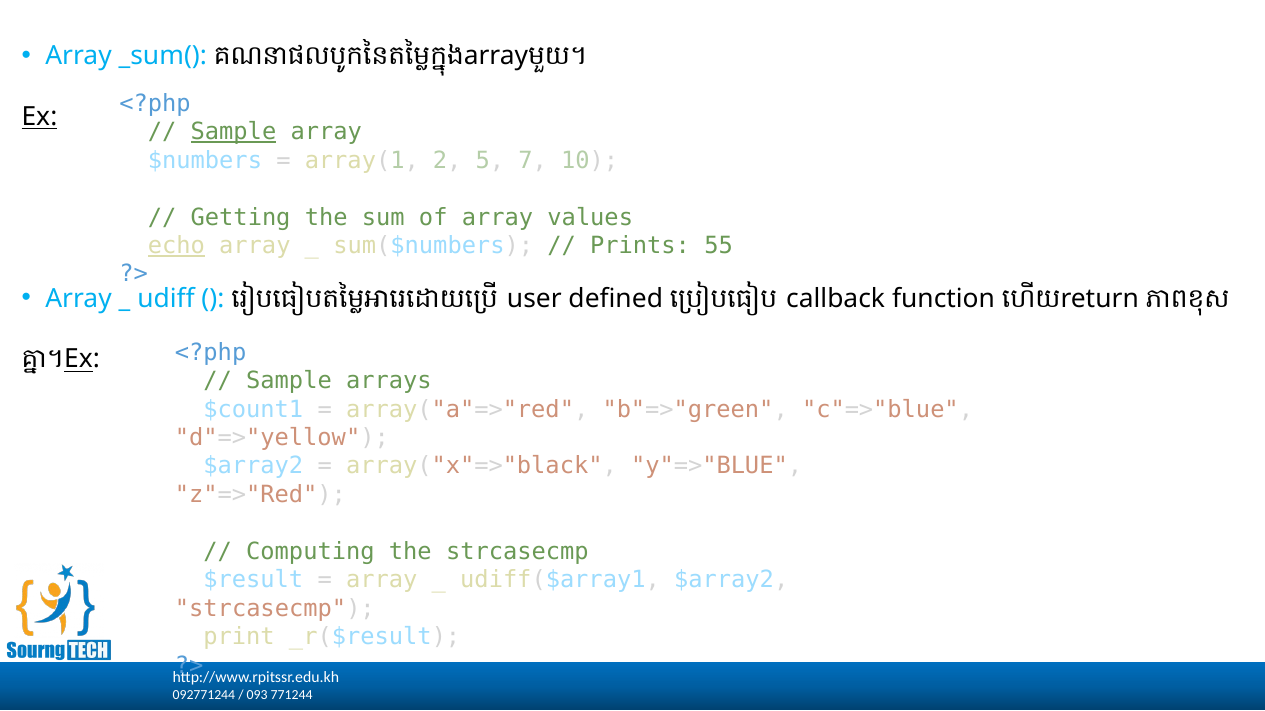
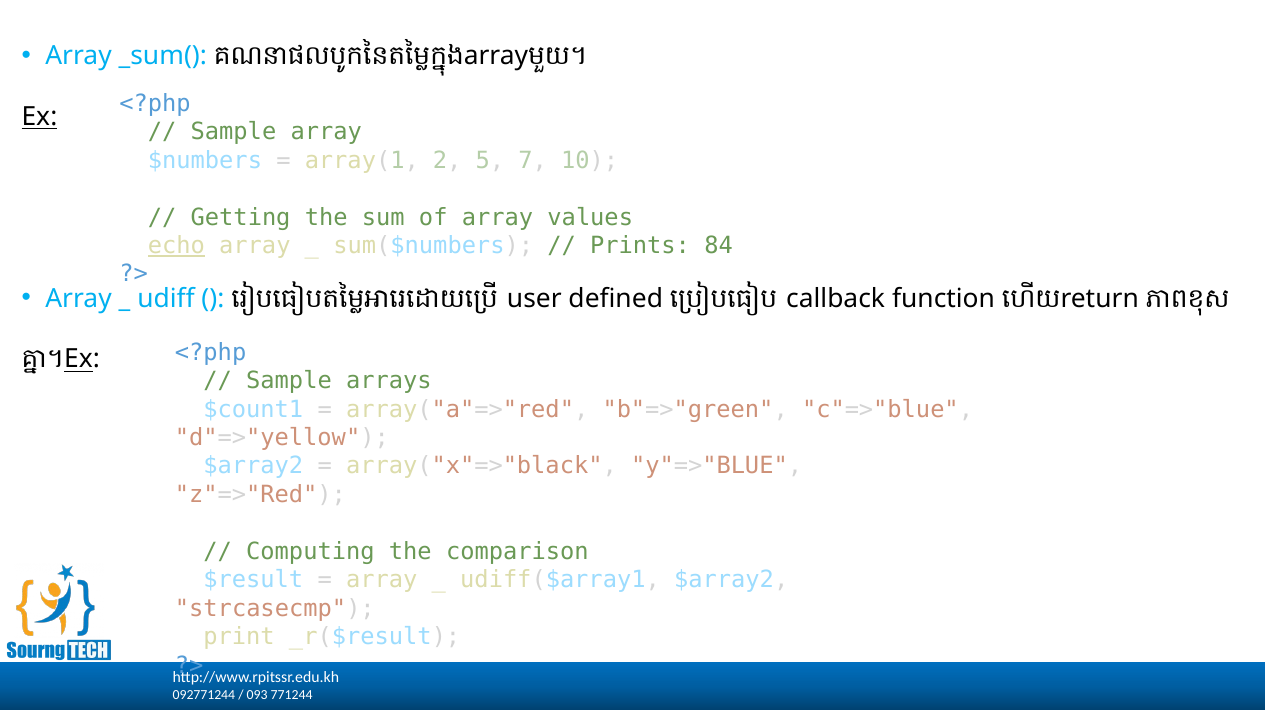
Sample at (233, 132) underline: present -> none
55: 55 -> 84
the strcasecmp: strcasecmp -> comparison
